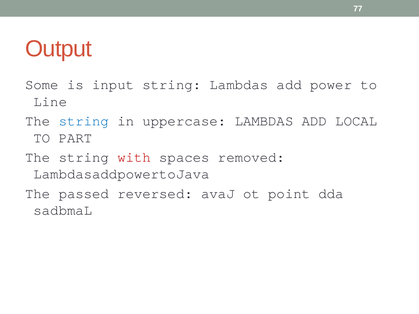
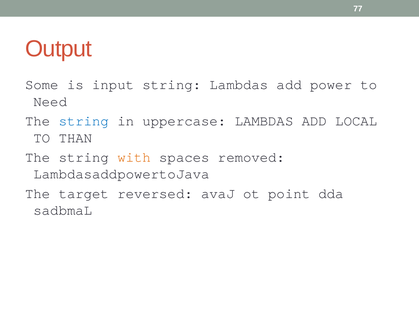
Line: Line -> Need
PART: PART -> THAN
with colour: red -> orange
passed: passed -> target
